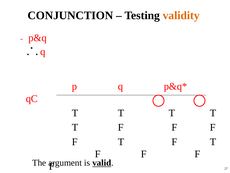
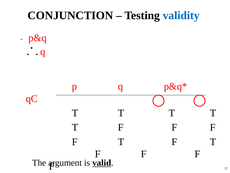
validity colour: orange -> blue
